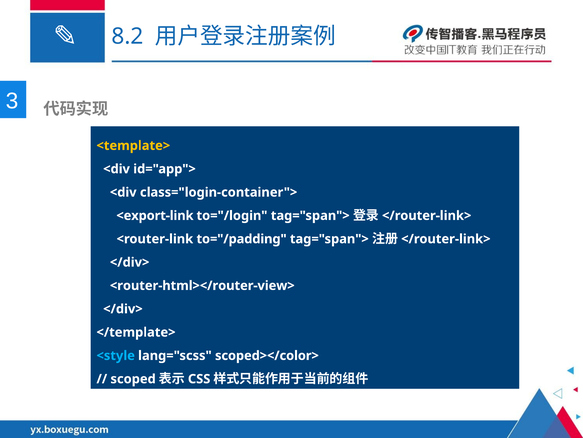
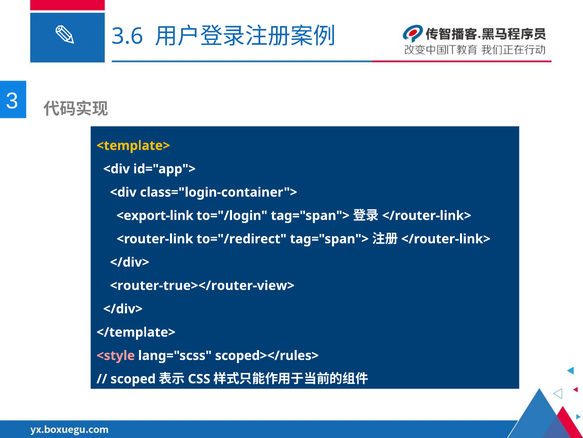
8.2: 8.2 -> 3.6
to="/padding: to="/padding -> to="/redirect
<router-html></router-view>: <router-html></router-view> -> <router-true></router-view>
<style colour: light blue -> pink
scoped></color>: scoped></color> -> scoped></rules>
